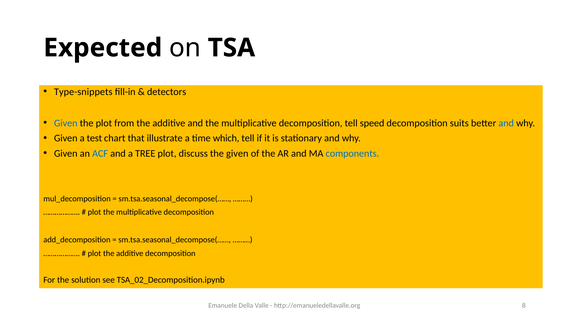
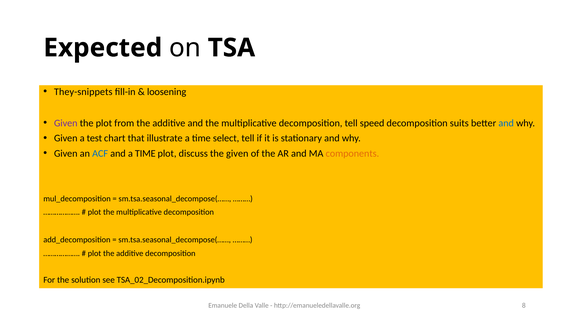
Type-snippets: Type-snippets -> They-snippets
detectors: detectors -> loosening
Given at (66, 123) colour: blue -> purple
which: which -> select
and a TREE: TREE -> TIME
components colour: blue -> orange
